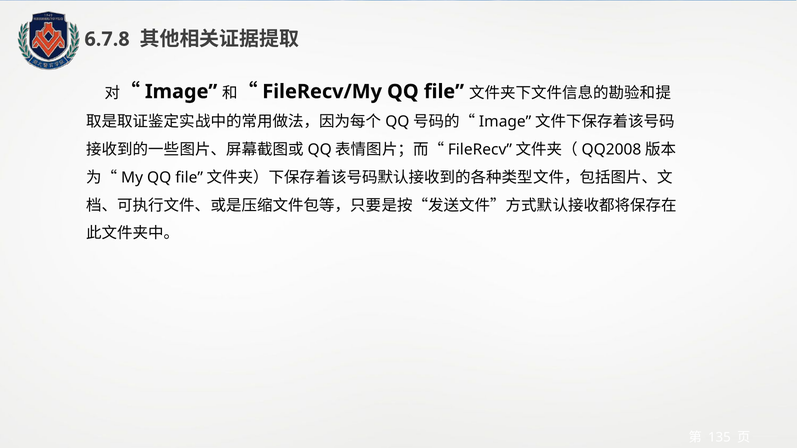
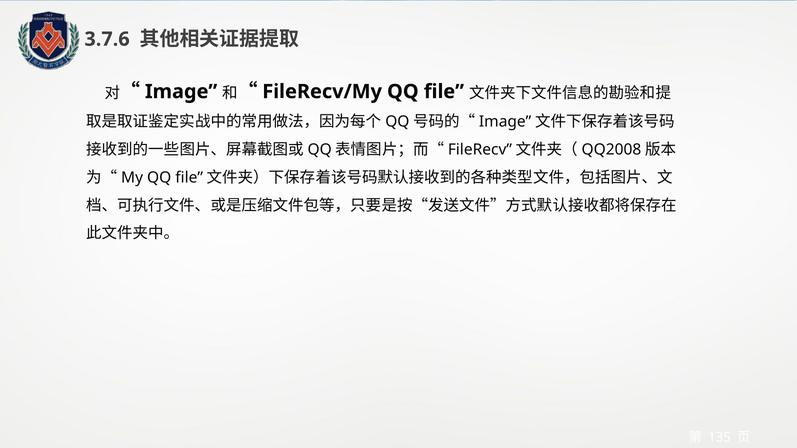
6.7.8: 6.7.8 -> 3.7.6
